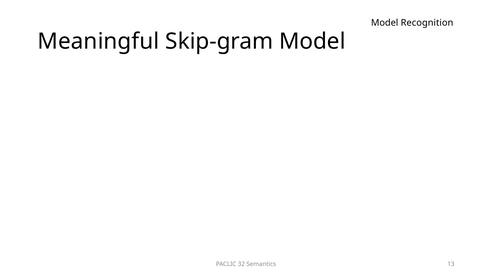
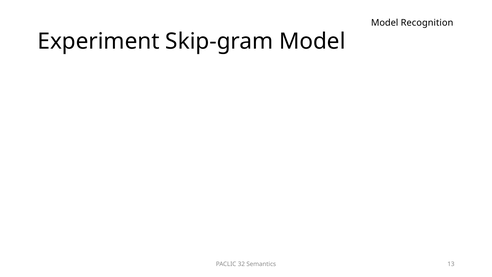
Meaningful: Meaningful -> Experiment
